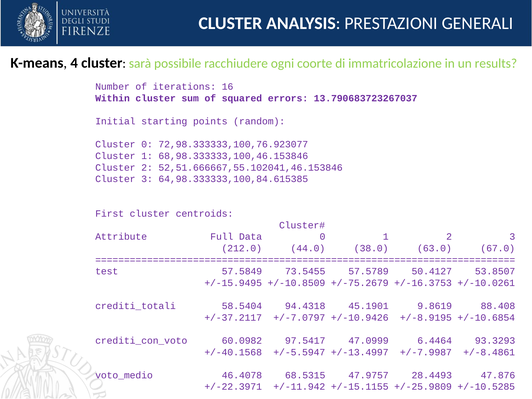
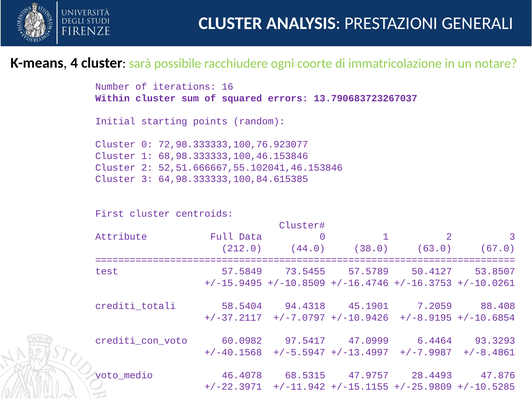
results: results -> notare
+/-75.2679: +/-75.2679 -> +/-16.4746
9.8619: 9.8619 -> 7.2059
